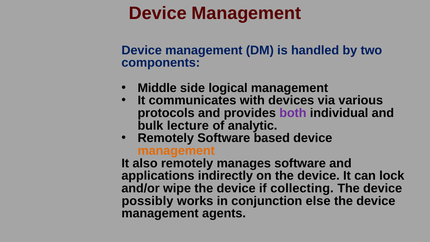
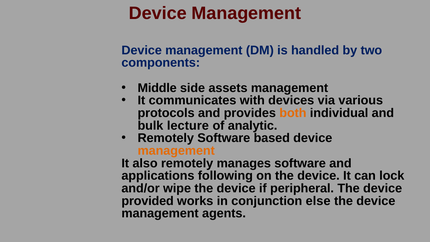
logical: logical -> assets
both colour: purple -> orange
indirectly: indirectly -> following
collecting: collecting -> peripheral
possibly: possibly -> provided
